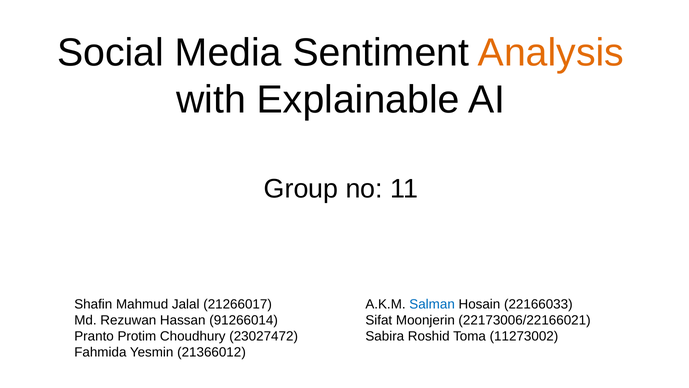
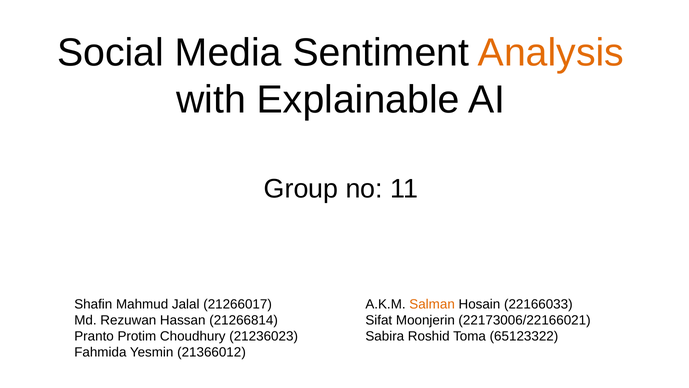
Salman colour: blue -> orange
91266014: 91266014 -> 21266814
23027472: 23027472 -> 21236023
11273002: 11273002 -> 65123322
